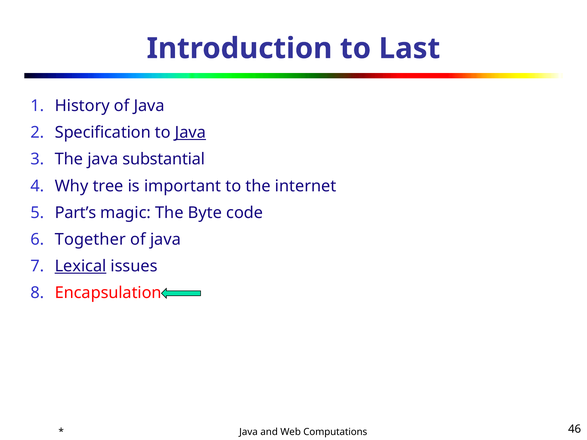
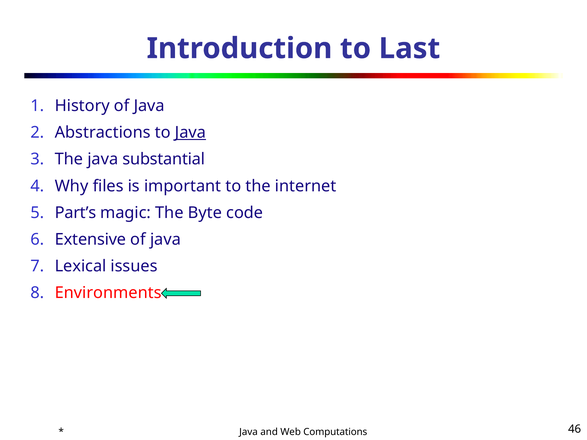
Specification: Specification -> Abstractions
tree: tree -> files
Together: Together -> Extensive
Lexical underline: present -> none
Encapsulation: Encapsulation -> Environments
